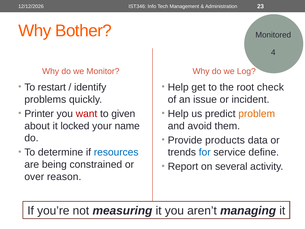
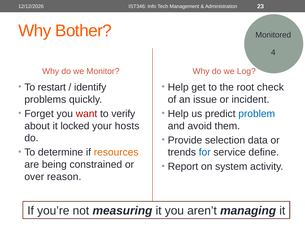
Printer: Printer -> Forget
given: given -> verify
problem colour: orange -> blue
name: name -> hosts
products: products -> selection
resources colour: blue -> orange
several: several -> system
